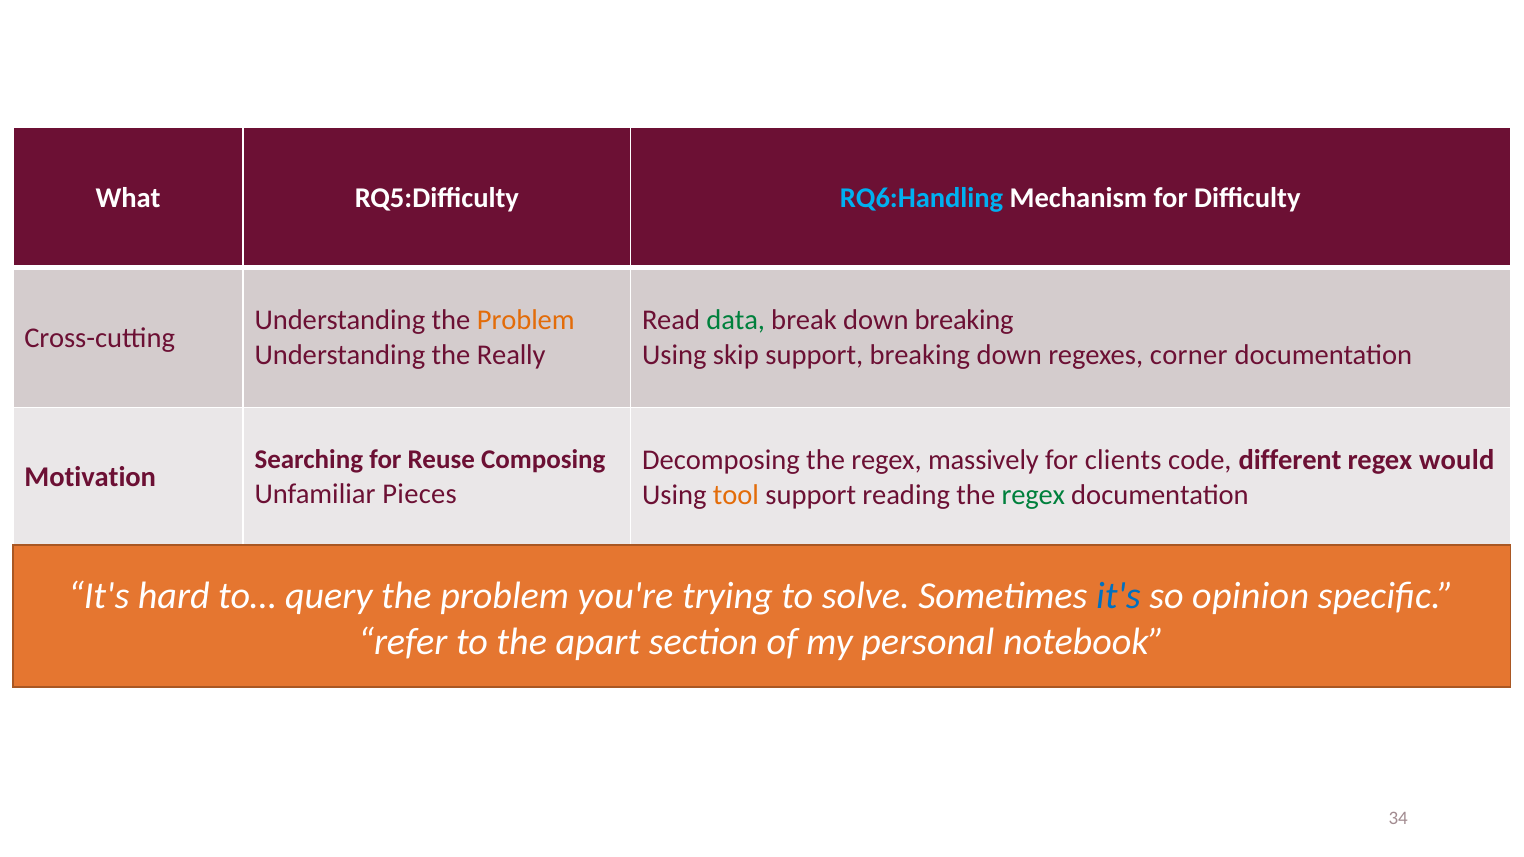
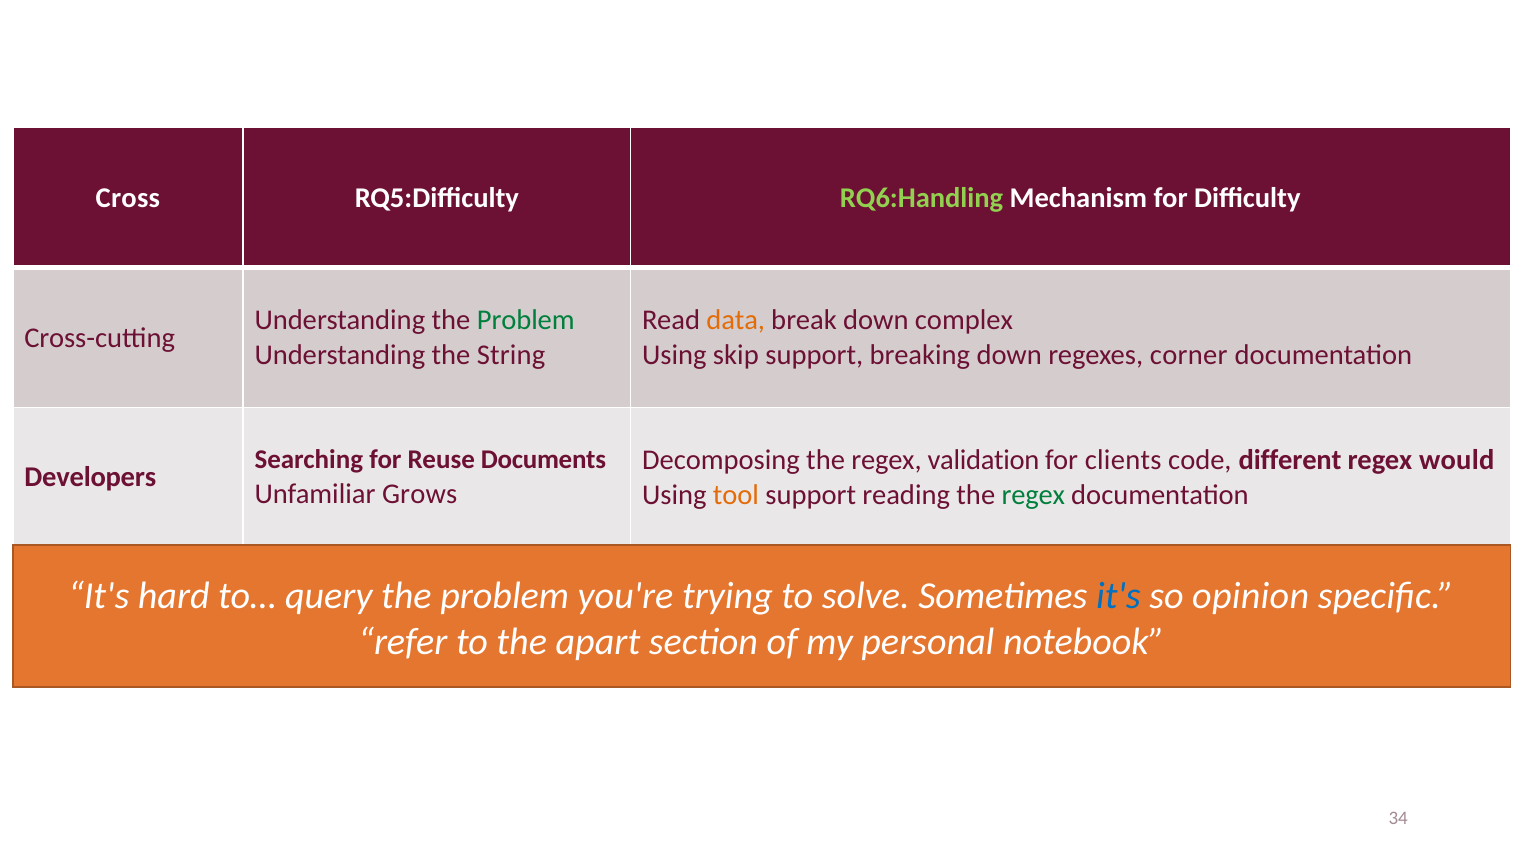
What: What -> Cross
RQ6:Handling colour: light blue -> light green
Problem at (526, 320) colour: orange -> green
data colour: green -> orange
down breaking: breaking -> complex
Really: Really -> String
massively: massively -> validation
Composing: Composing -> Documents
Motivation: Motivation -> Developers
Pieces: Pieces -> Grows
